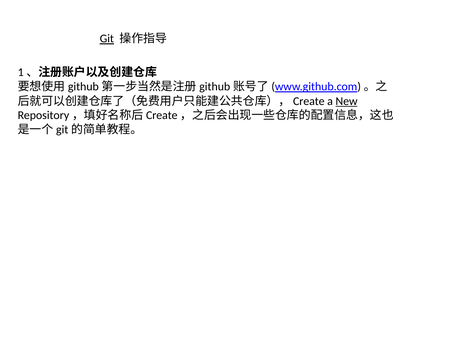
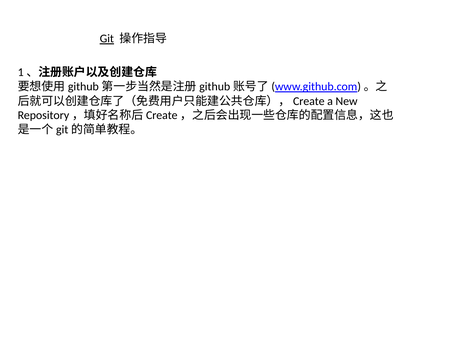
New underline: present -> none
